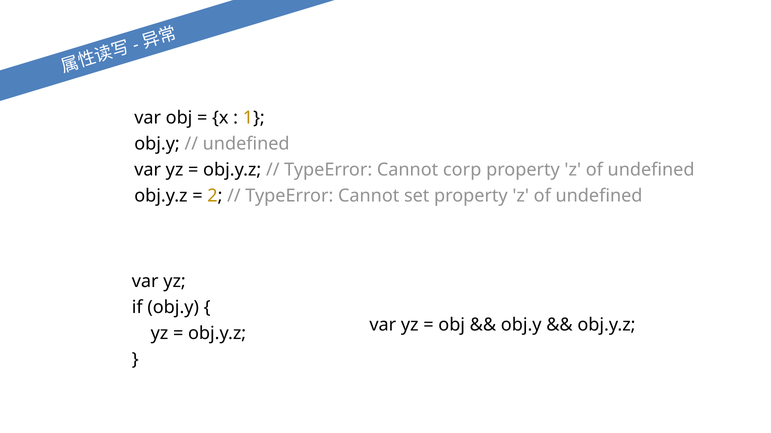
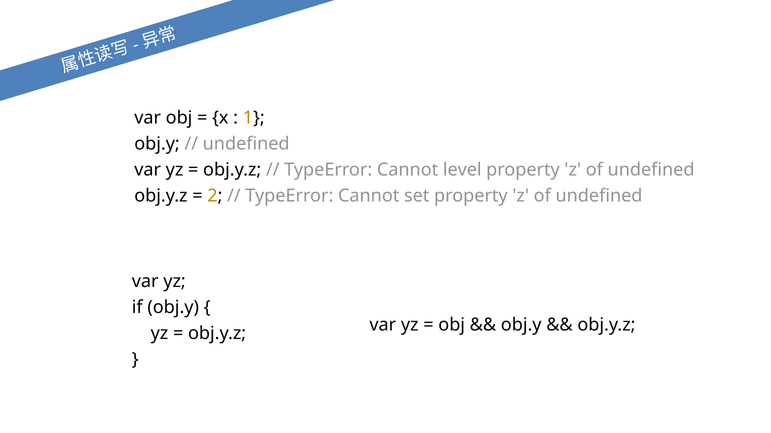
corp: corp -> level
